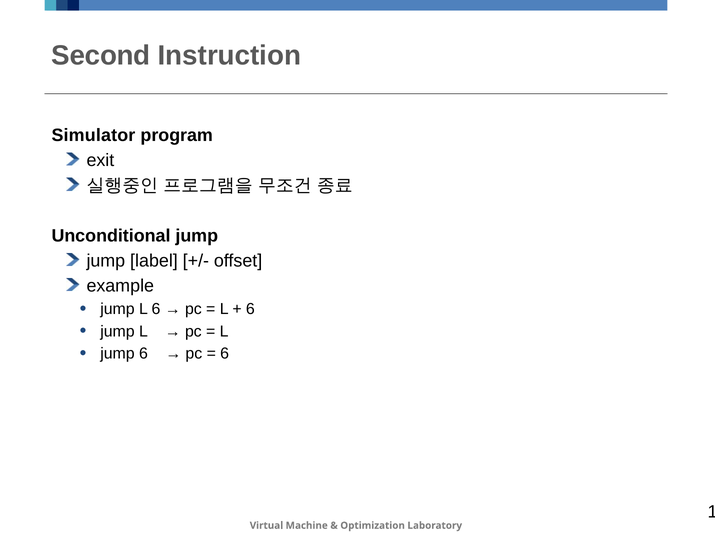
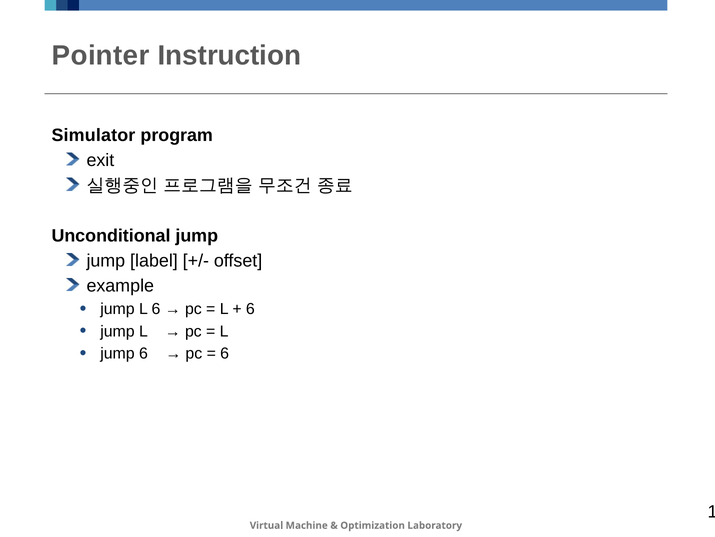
Second: Second -> Pointer
